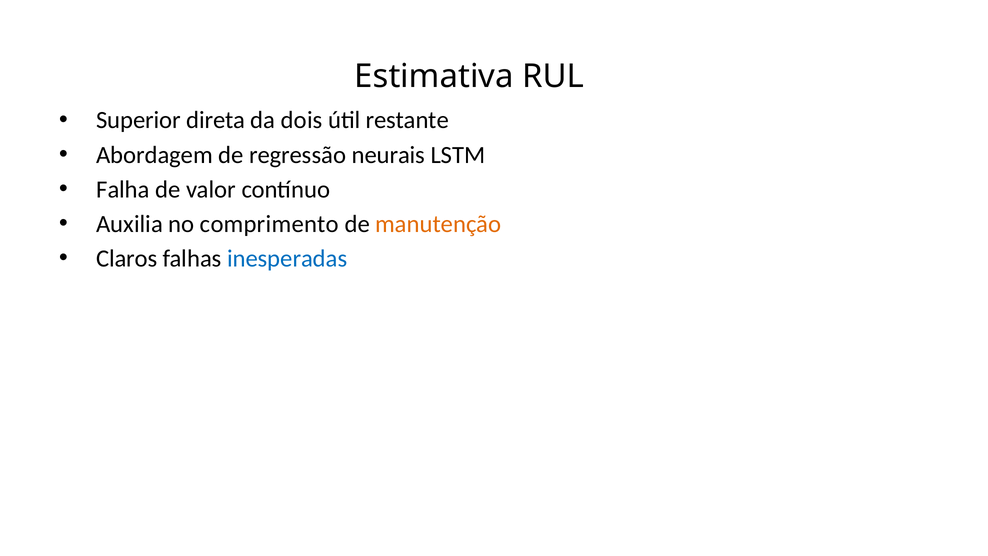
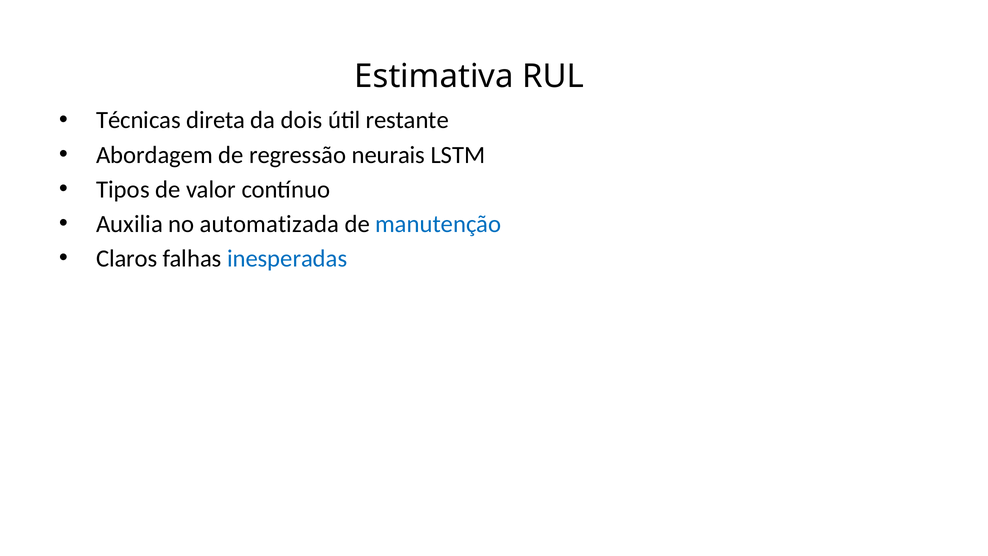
Superior: Superior -> Técnicas
Falha: Falha -> Tipos
comprimento: comprimento -> automatizada
manutenção colour: orange -> blue
